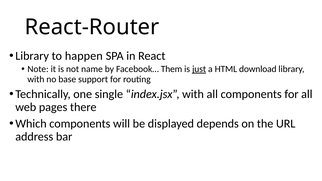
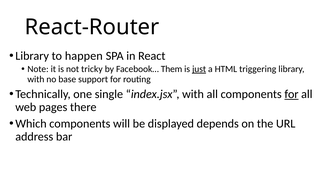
name: name -> tricky
download: download -> triggering
for at (291, 94) underline: none -> present
